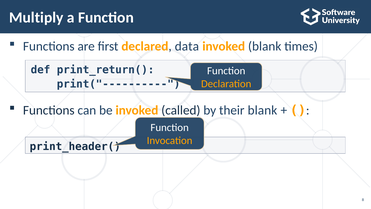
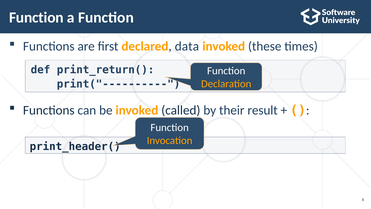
Multiply at (36, 18): Multiply -> Function
invoked blank: blank -> these
their blank: blank -> result
